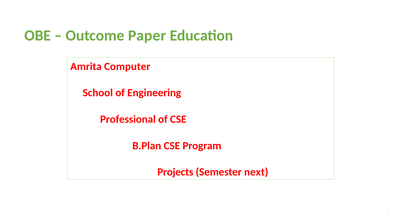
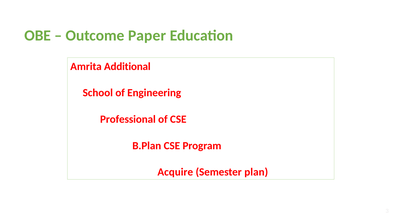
Computer: Computer -> Additional
Projects: Projects -> Acquire
next: next -> plan
